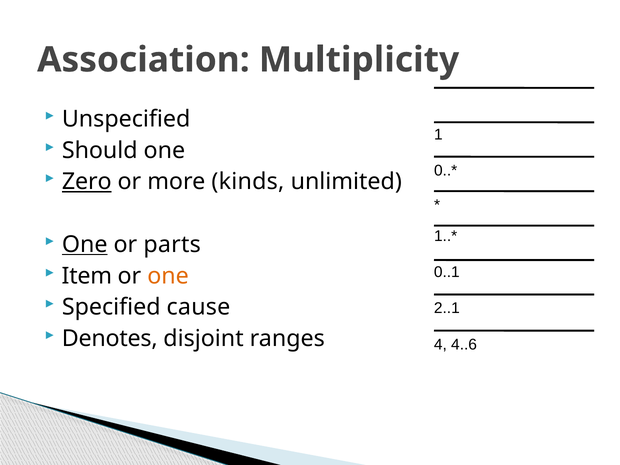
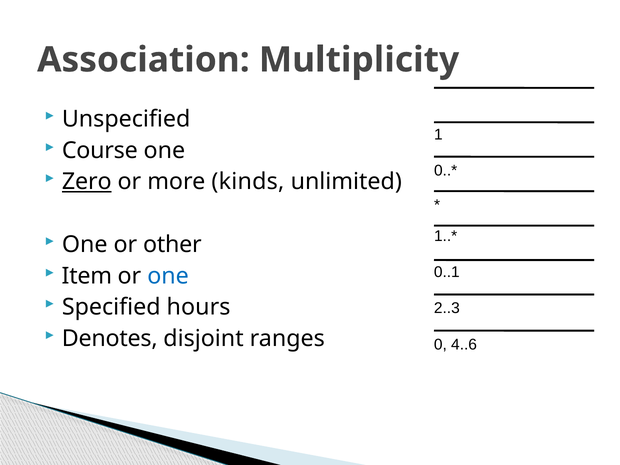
Should: Should -> Course
One at (85, 245) underline: present -> none
parts: parts -> other
one at (168, 276) colour: orange -> blue
cause: cause -> hours
2..1: 2..1 -> 2..3
4: 4 -> 0
